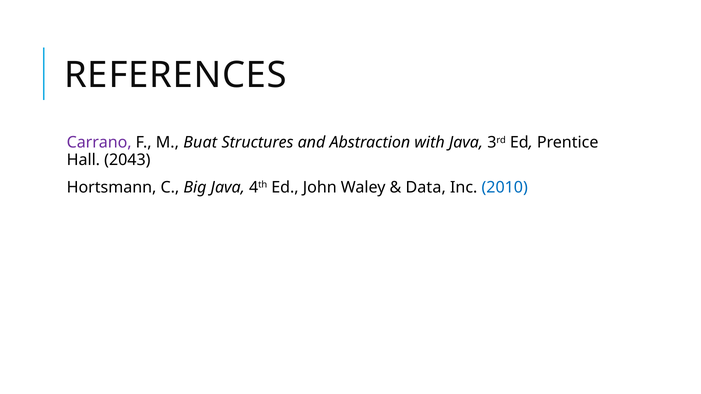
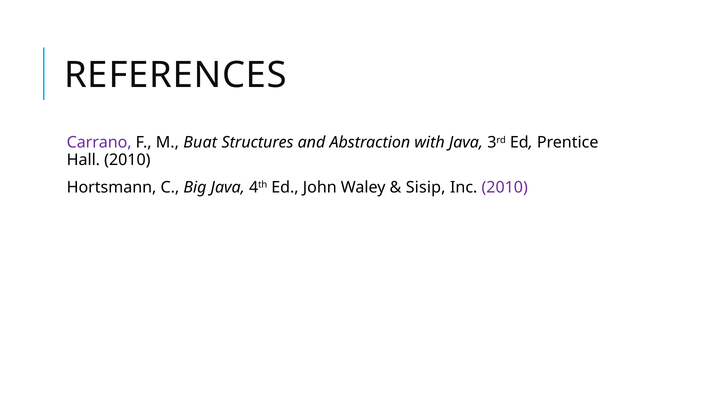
Hall 2043: 2043 -> 2010
Data: Data -> Sisip
2010 at (505, 188) colour: blue -> purple
